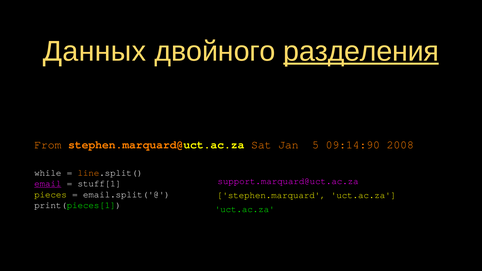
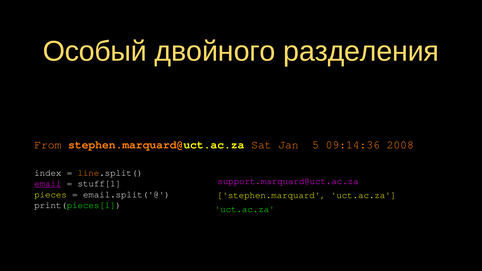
Данных: Данных -> Особый
разделения underline: present -> none
09:14:90: 09:14:90 -> 09:14:36
while: while -> index
